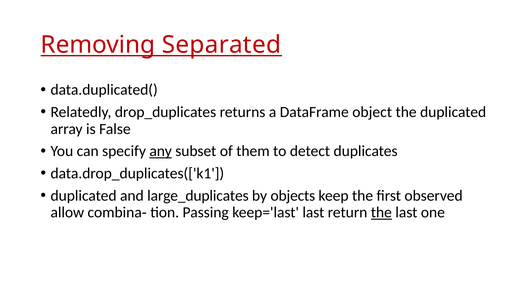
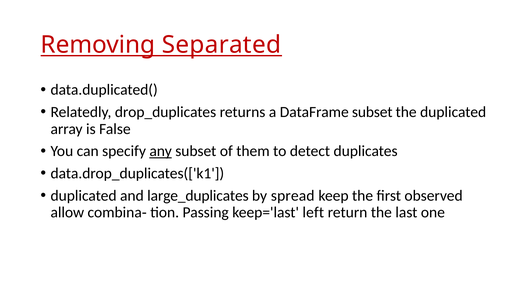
DataFrame object: object -> subset
objects: objects -> spread
keep='last last: last -> left
the at (381, 213) underline: present -> none
